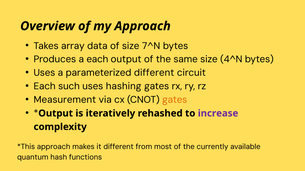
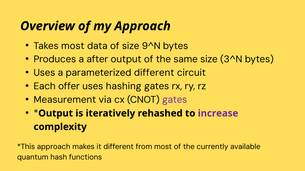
Takes array: array -> most
7^N: 7^N -> 9^N
a each: each -> after
4^N: 4^N -> 3^N
such: such -> offer
gates at (175, 100) colour: orange -> purple
